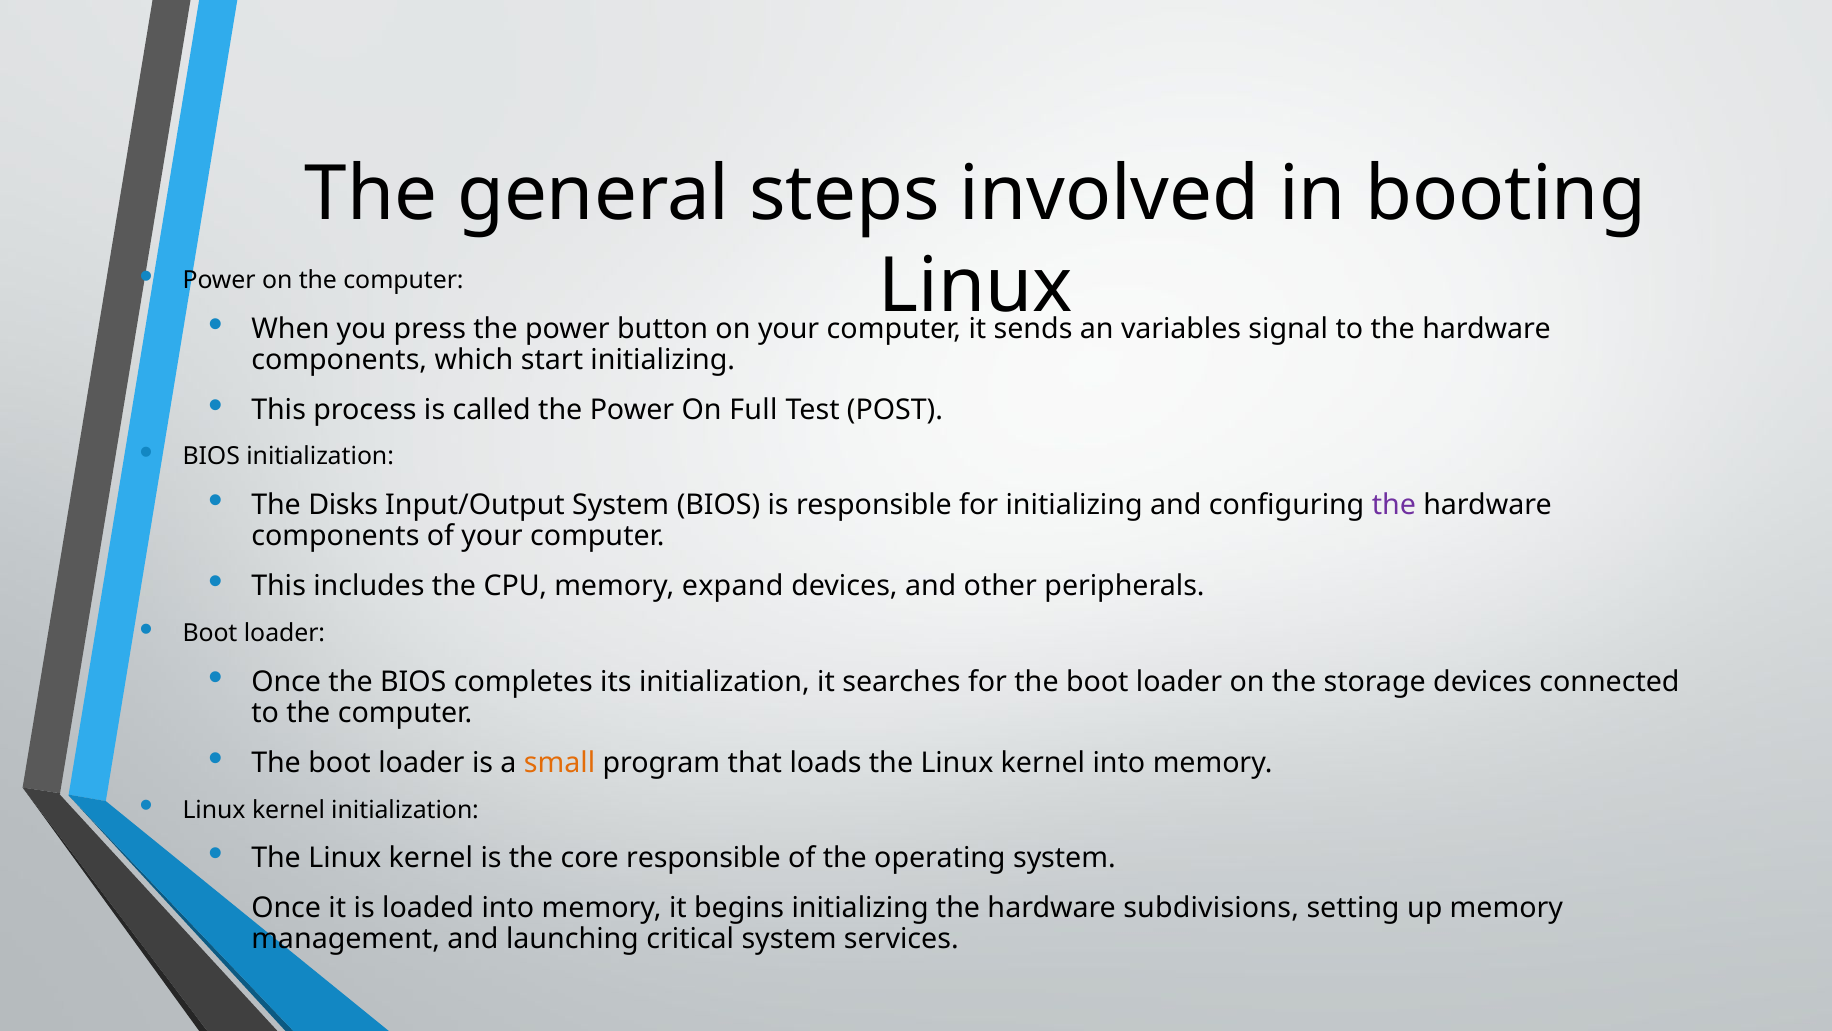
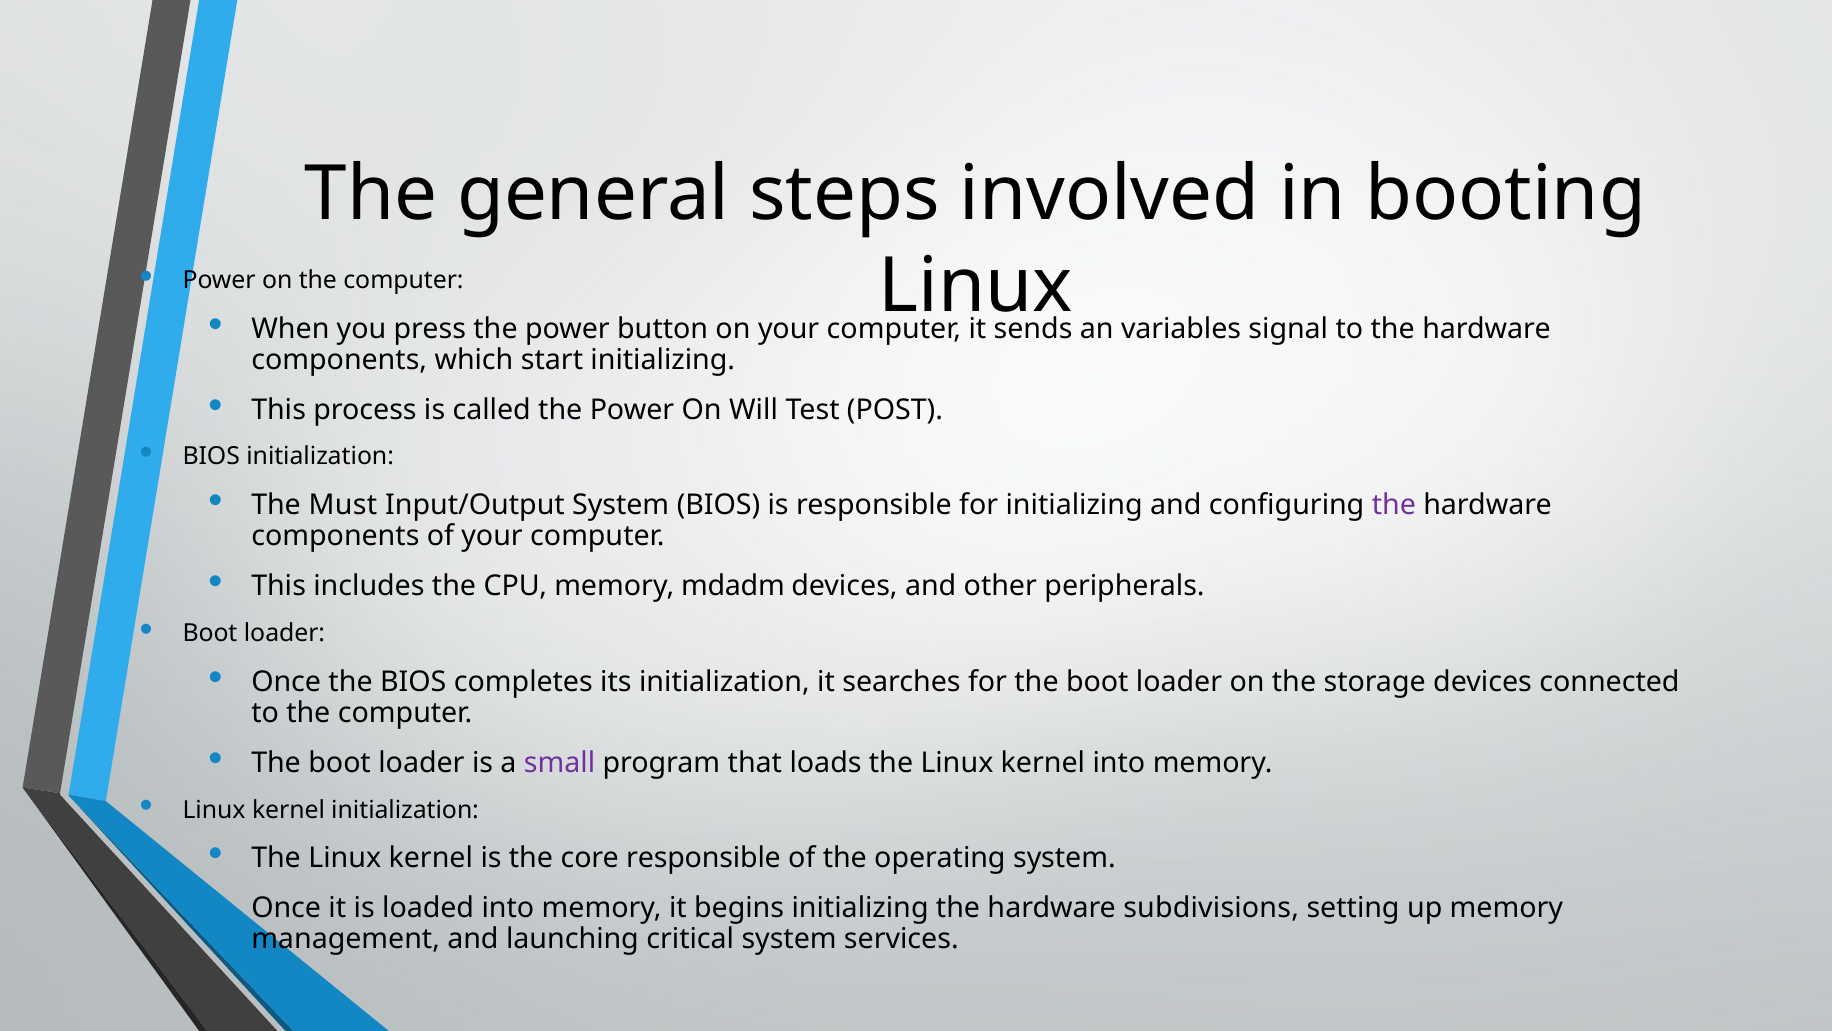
Full: Full -> Will
Disks: Disks -> Must
expand: expand -> mdadm
small colour: orange -> purple
